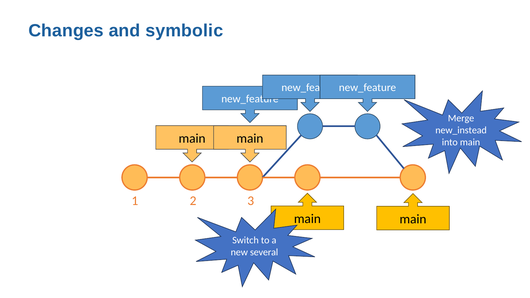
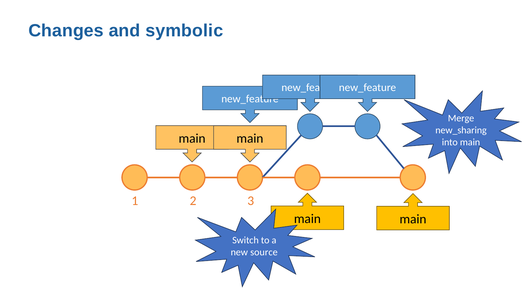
new_instead: new_instead -> new_sharing
several: several -> source
